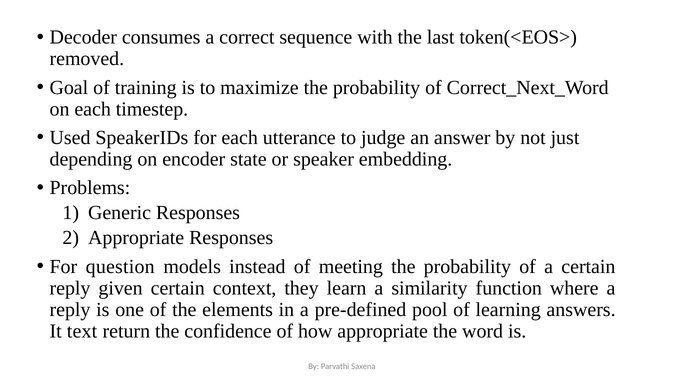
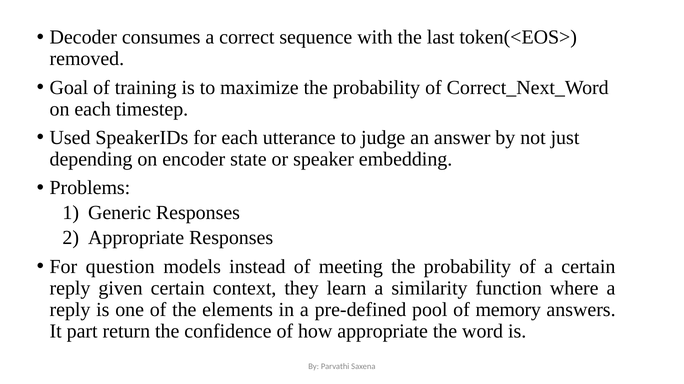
learning: learning -> memory
text: text -> part
